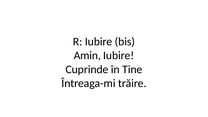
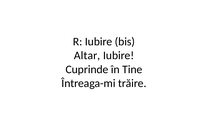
Amin: Amin -> Altar
